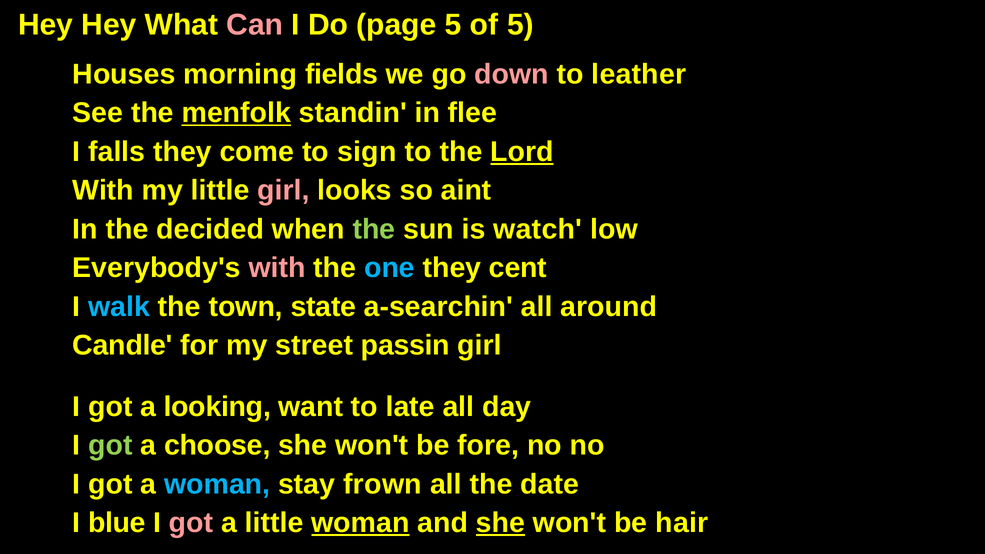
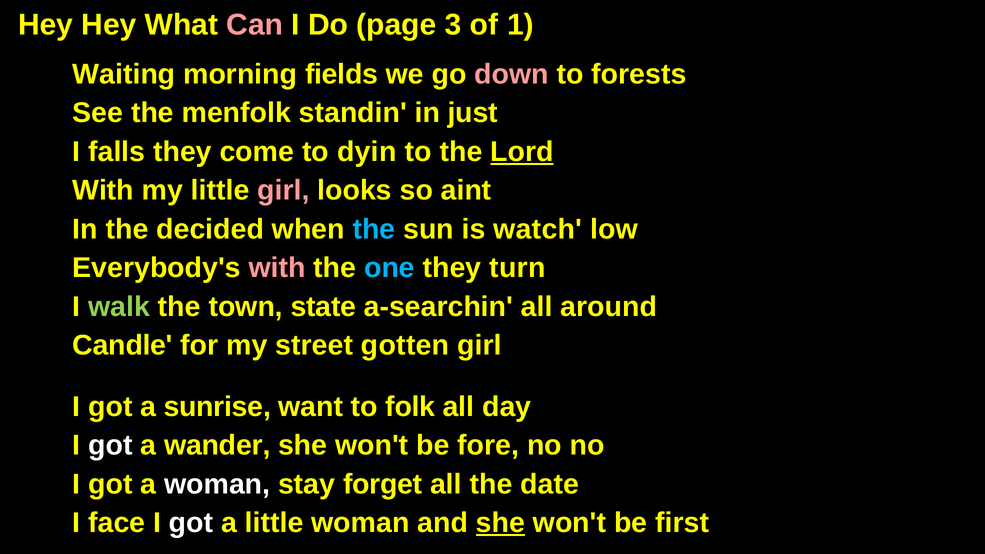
page 5: 5 -> 3
of 5: 5 -> 1
Houses: Houses -> Waiting
leather: leather -> forests
menfolk underline: present -> none
flee: flee -> just
sign: sign -> dyin
the at (374, 229) colour: light green -> light blue
cent: cent -> turn
walk colour: light blue -> light green
passin: passin -> gotten
looking: looking -> sunrise
late: late -> folk
got at (110, 445) colour: light green -> white
choose: choose -> wander
woman at (217, 484) colour: light blue -> white
frown: frown -> forget
blue: blue -> face
got at (191, 523) colour: pink -> white
woman at (360, 523) underline: present -> none
hair: hair -> first
